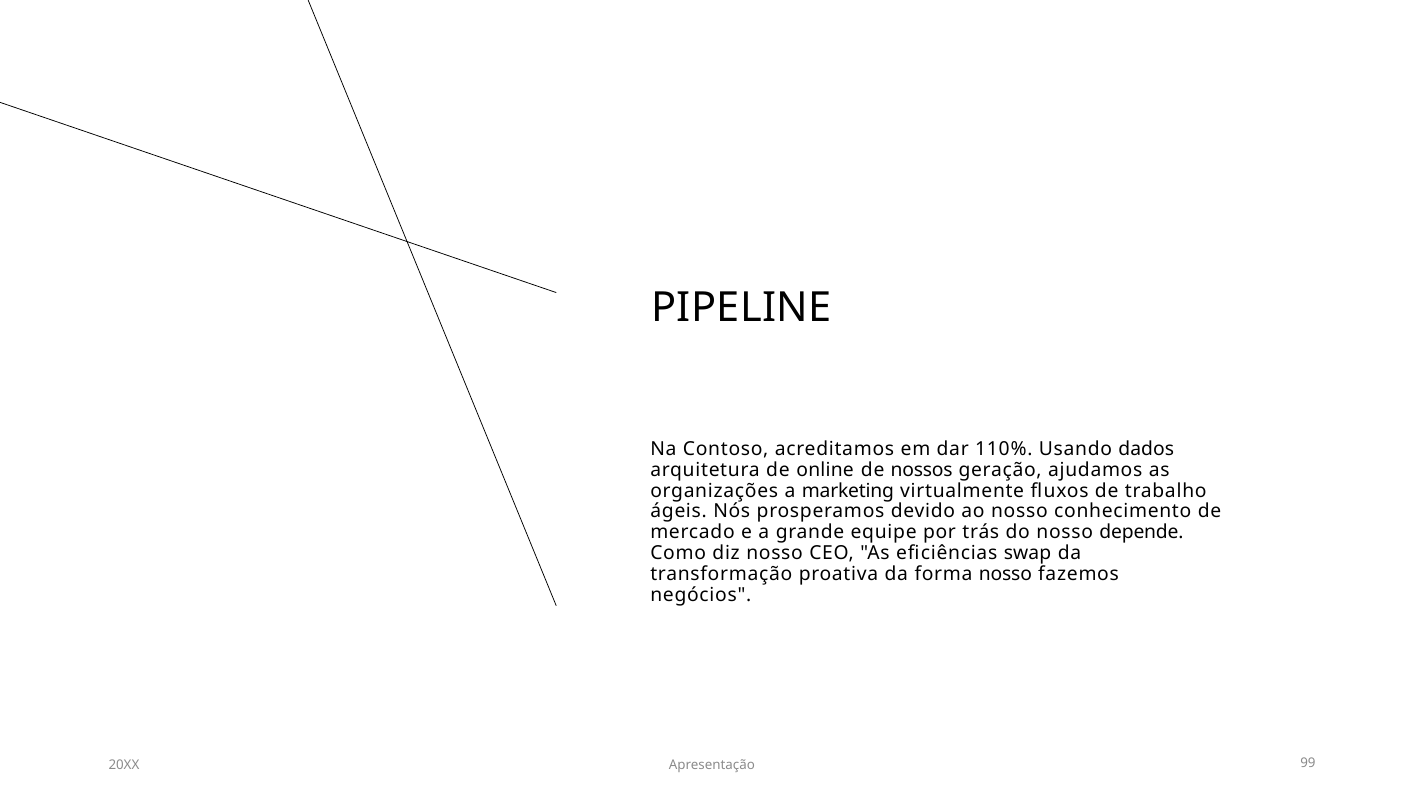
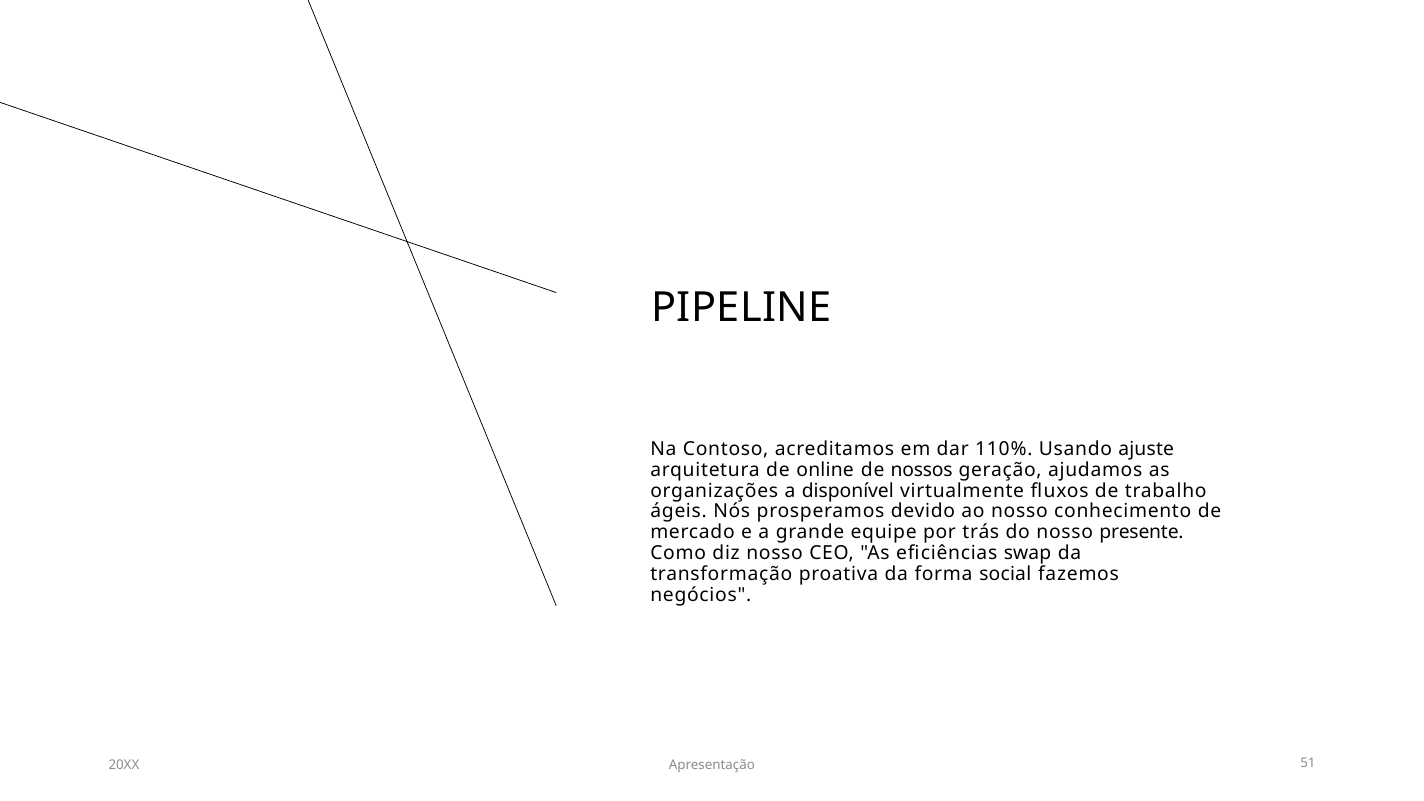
dados: dados -> ajuste
marketing: marketing -> disponível
depende: depende -> presente
forma nosso: nosso -> social
99: 99 -> 51
